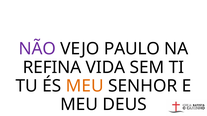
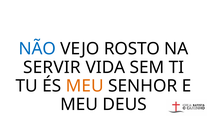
NÃO colour: purple -> blue
PAULO: PAULO -> ROSTO
REFINA: REFINA -> SERVIR
